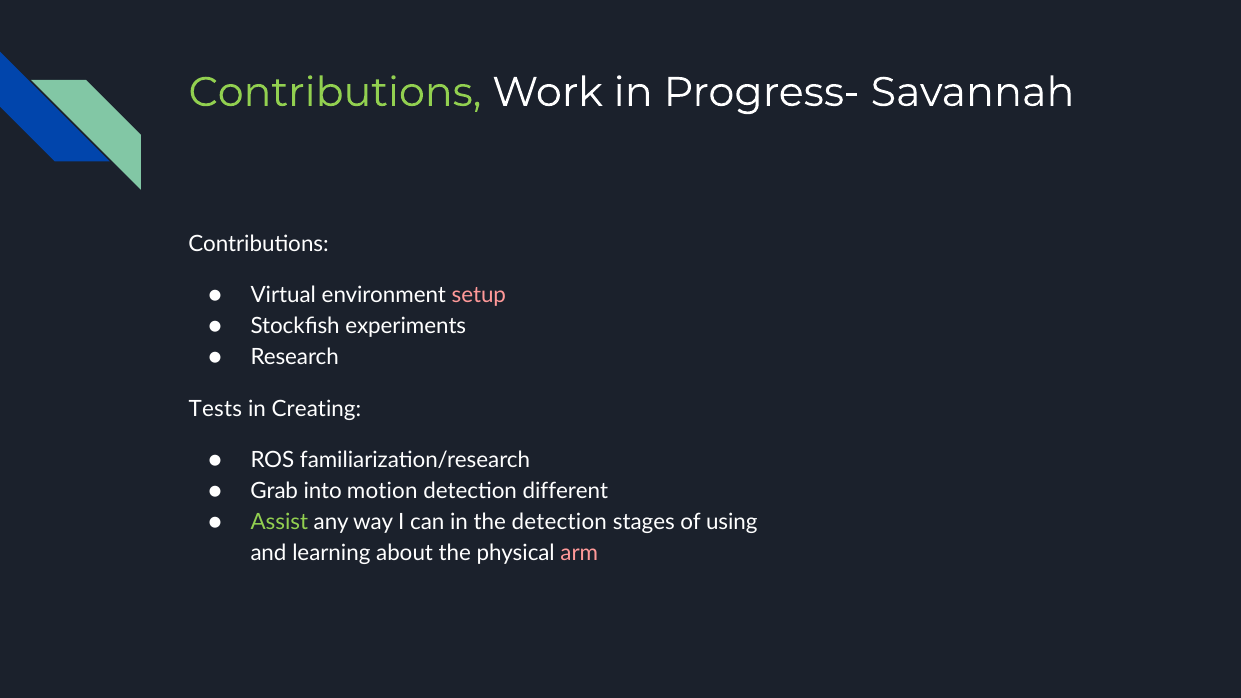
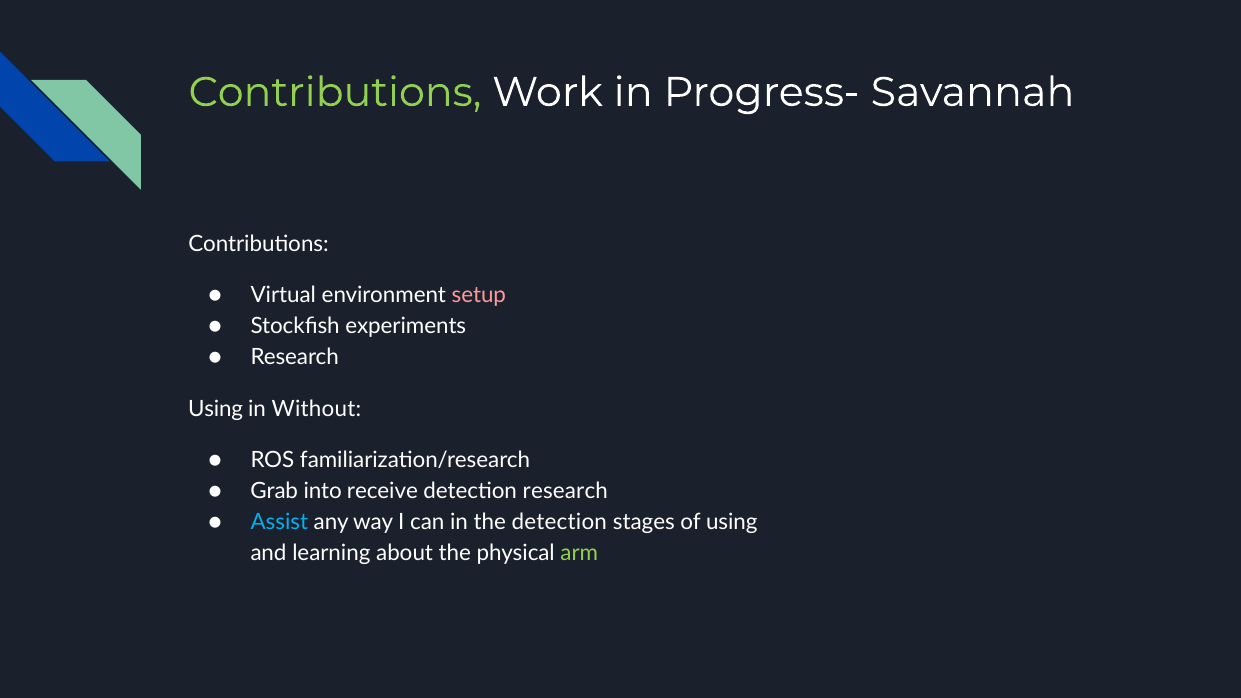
Tests at (215, 409): Tests -> Using
Creating: Creating -> Without
motion: motion -> receive
detection different: different -> research
Assist colour: light green -> light blue
arm colour: pink -> light green
